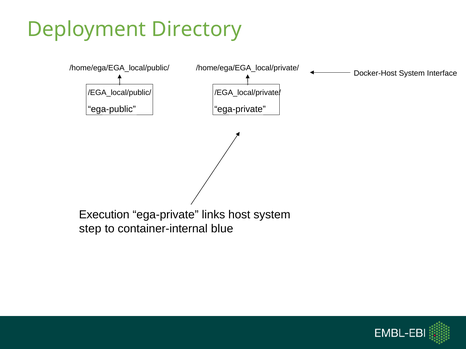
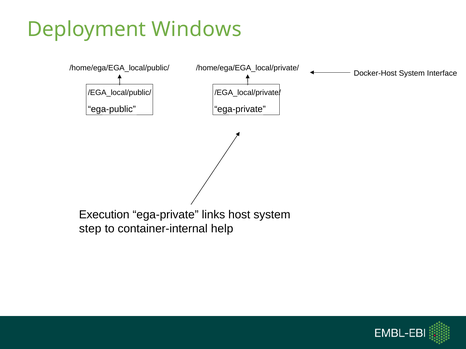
Directory: Directory -> Windows
blue: blue -> help
